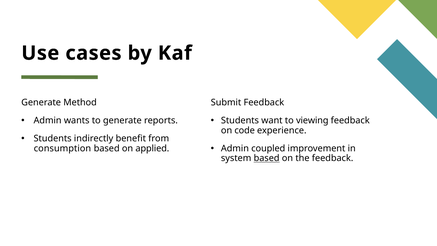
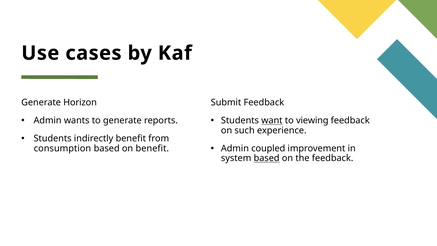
Method: Method -> Horizon
want underline: none -> present
code: code -> such
on applied: applied -> benefit
